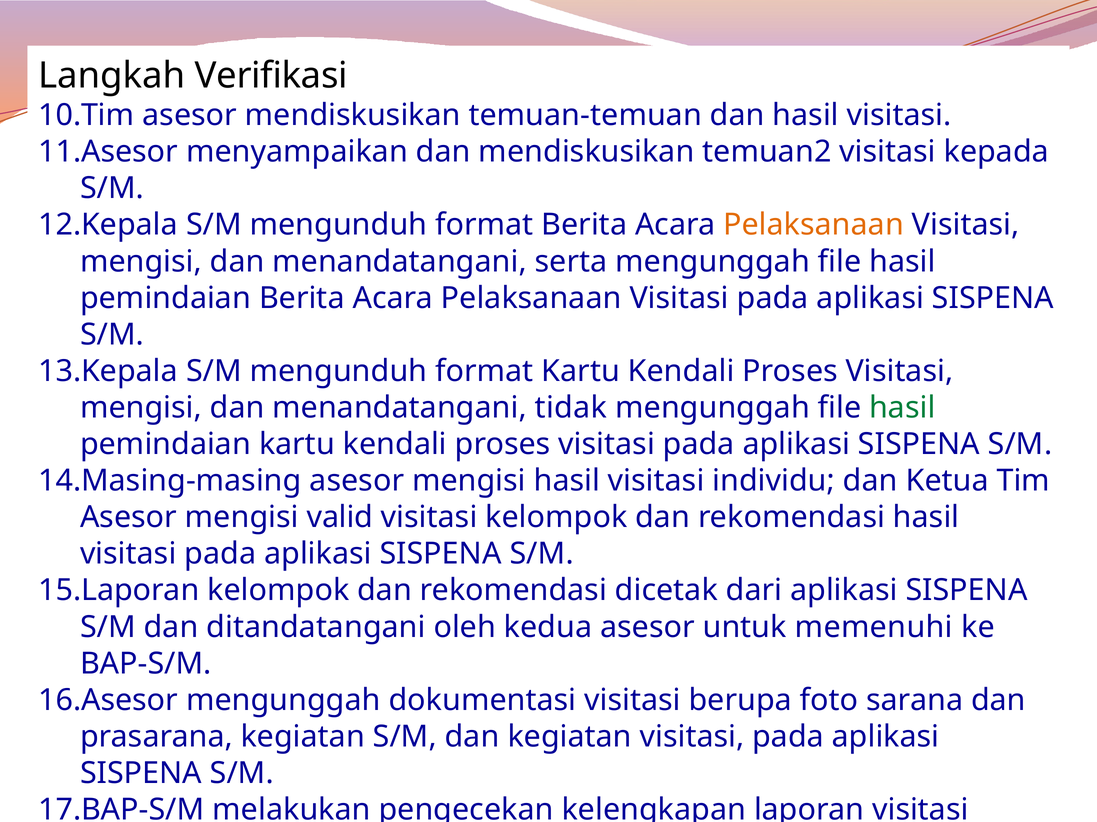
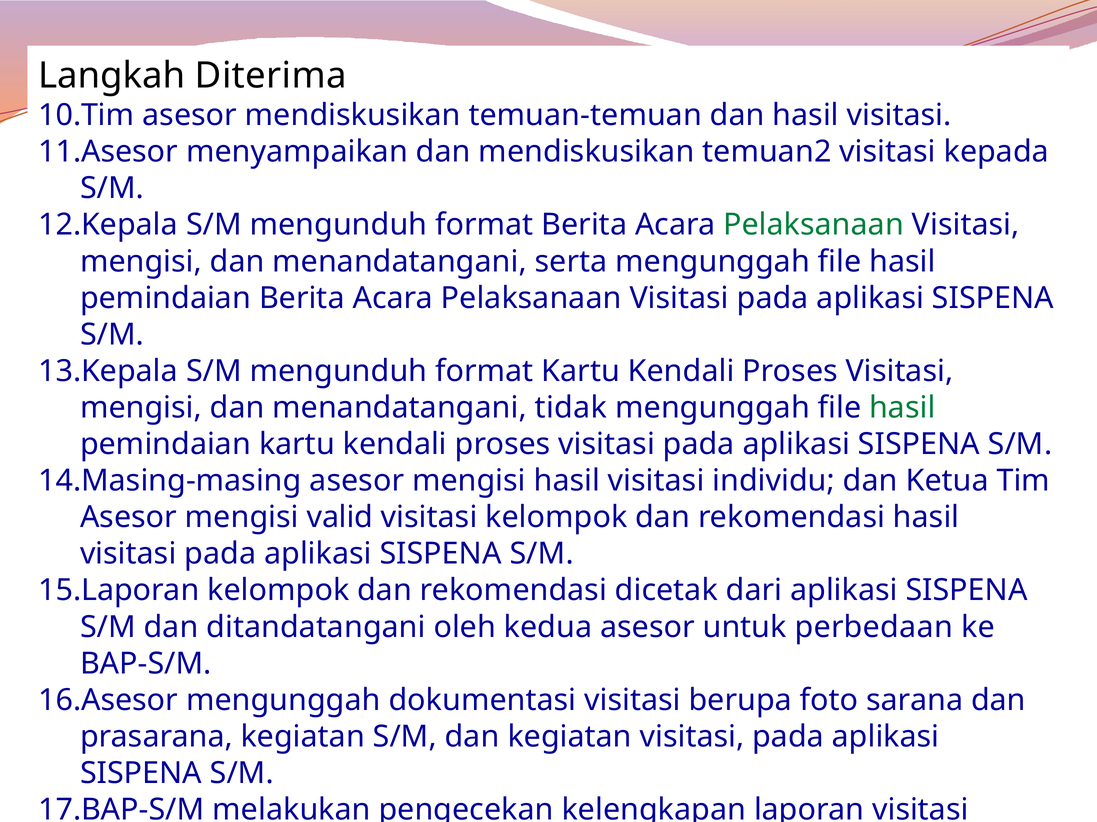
Verifikasi: Verifikasi -> Diterima
Pelaksanaan at (814, 225) colour: orange -> green
memenuhi: memenuhi -> perbedaan
